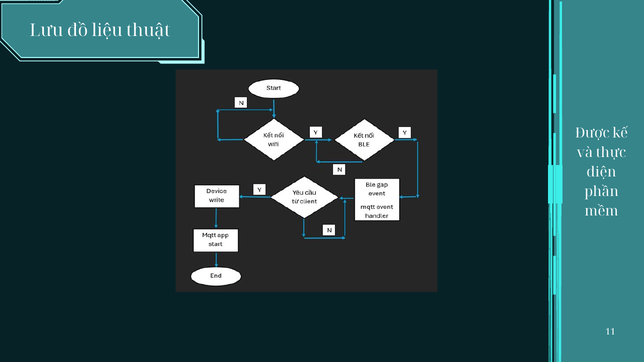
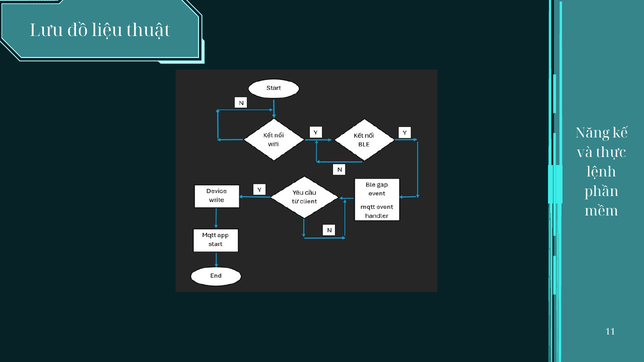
Được: Được -> Năng
diện: diện -> lệnh
